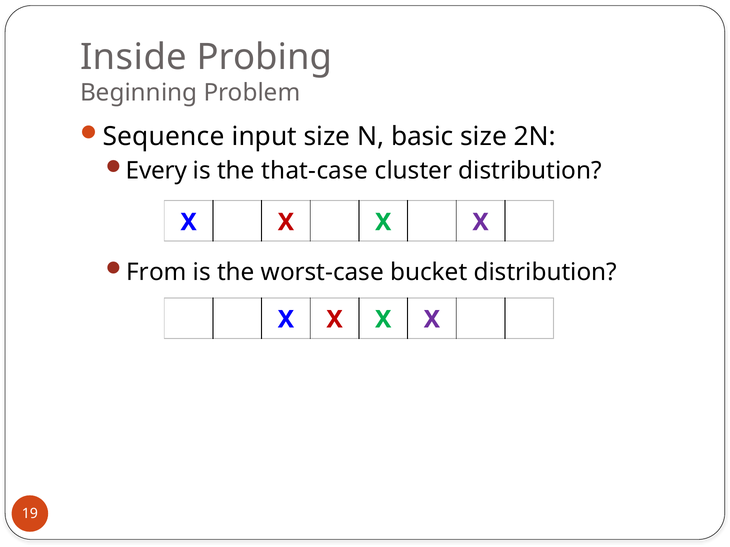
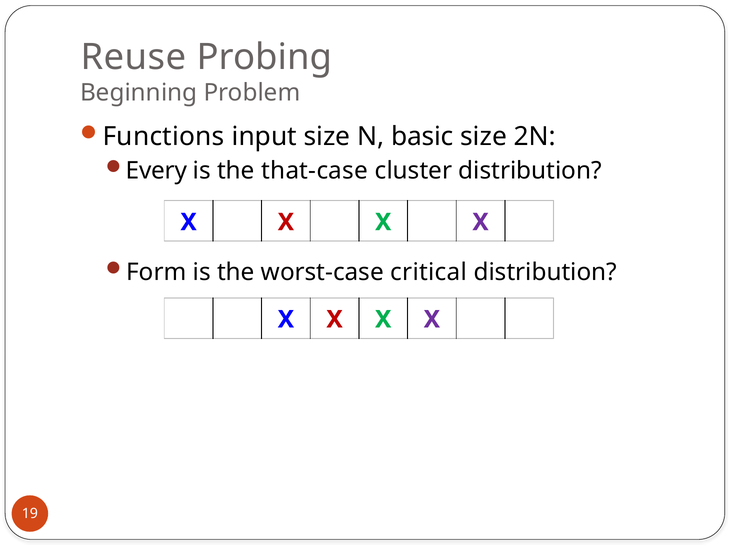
Inside: Inside -> Reuse
Sequence: Sequence -> Functions
From: From -> Form
bucket: bucket -> critical
